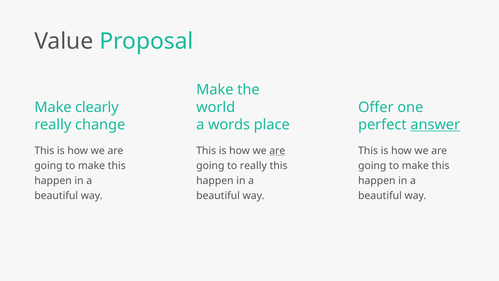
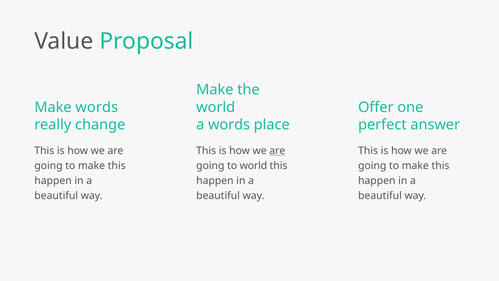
Make clearly: clearly -> words
answer underline: present -> none
to really: really -> world
